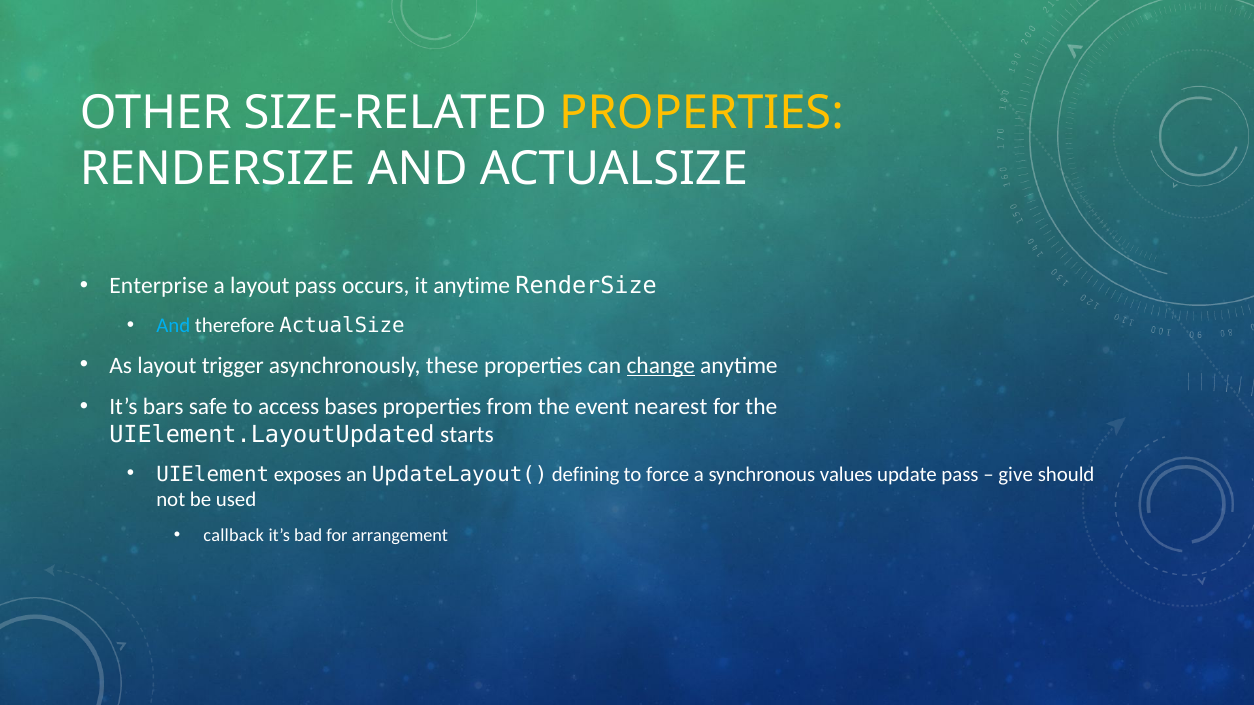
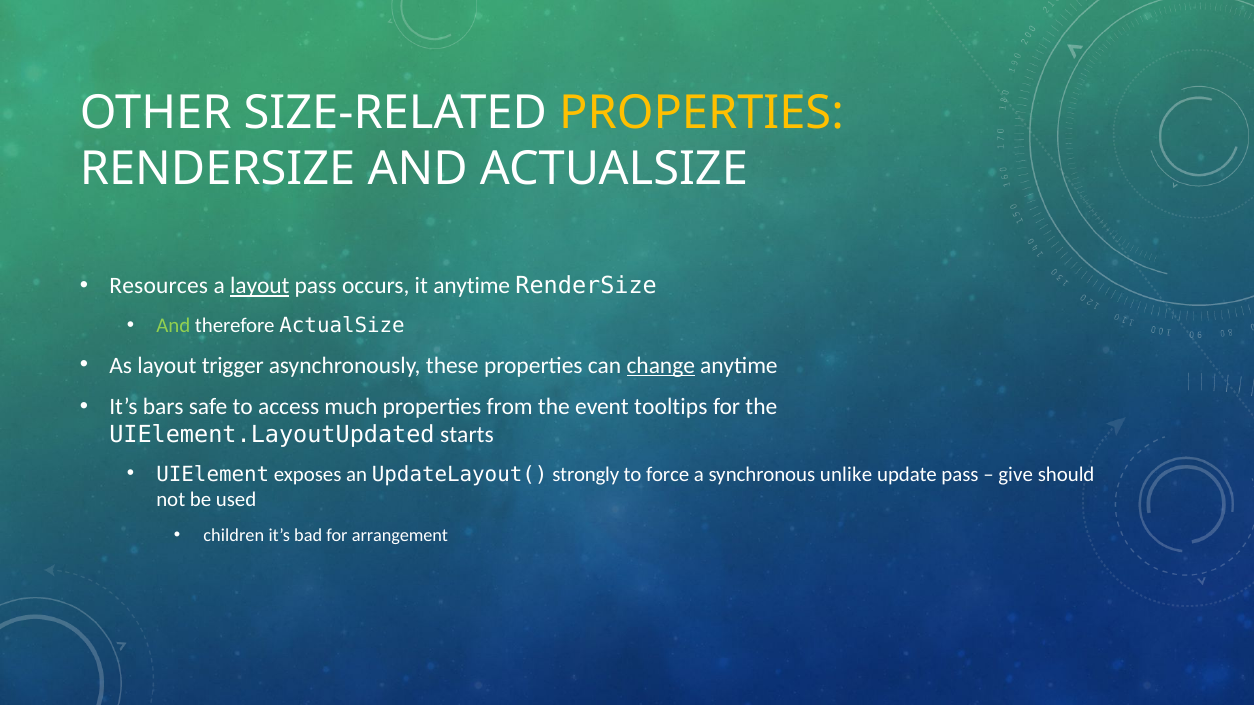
Enterprise: Enterprise -> Resources
layout at (260, 286) underline: none -> present
And at (173, 326) colour: light blue -> light green
bases: bases -> much
nearest: nearest -> tooltips
defining: defining -> strongly
values: values -> unlike
callback: callback -> children
